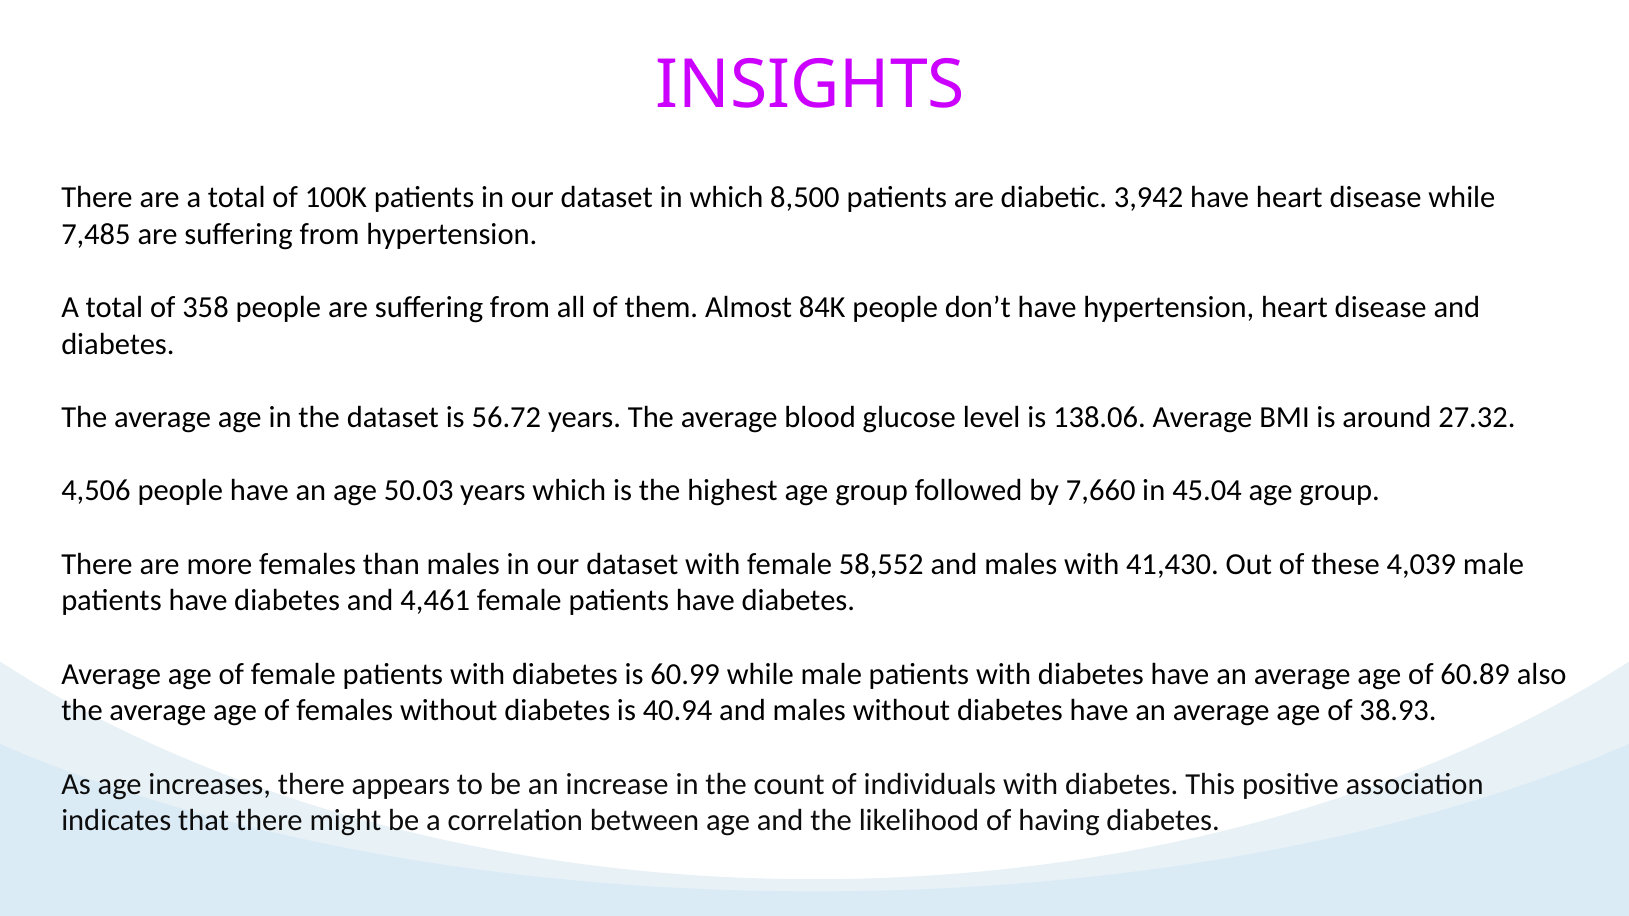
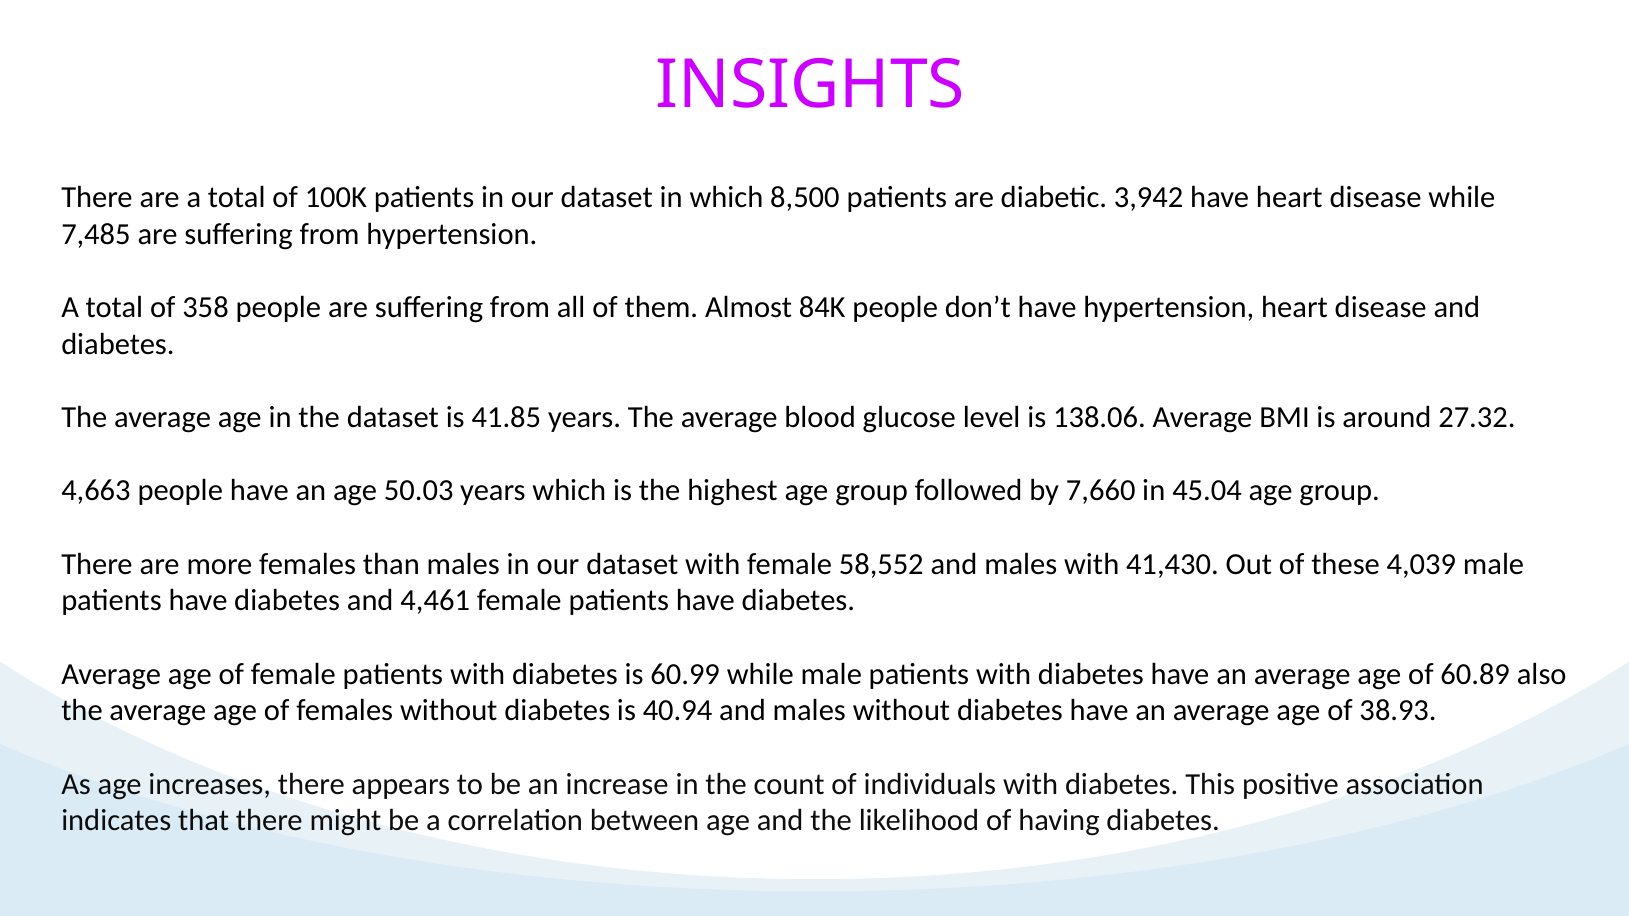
56.72: 56.72 -> 41.85
4,506: 4,506 -> 4,663
